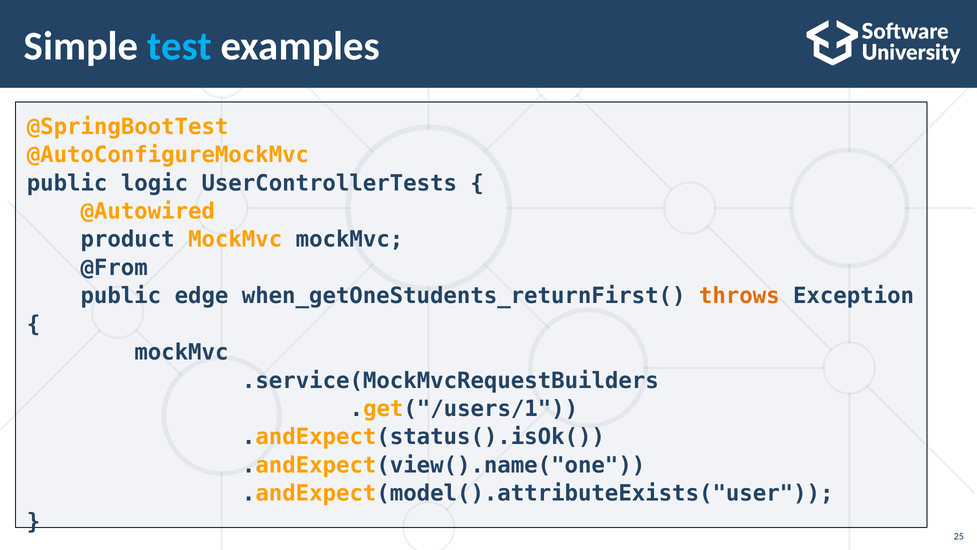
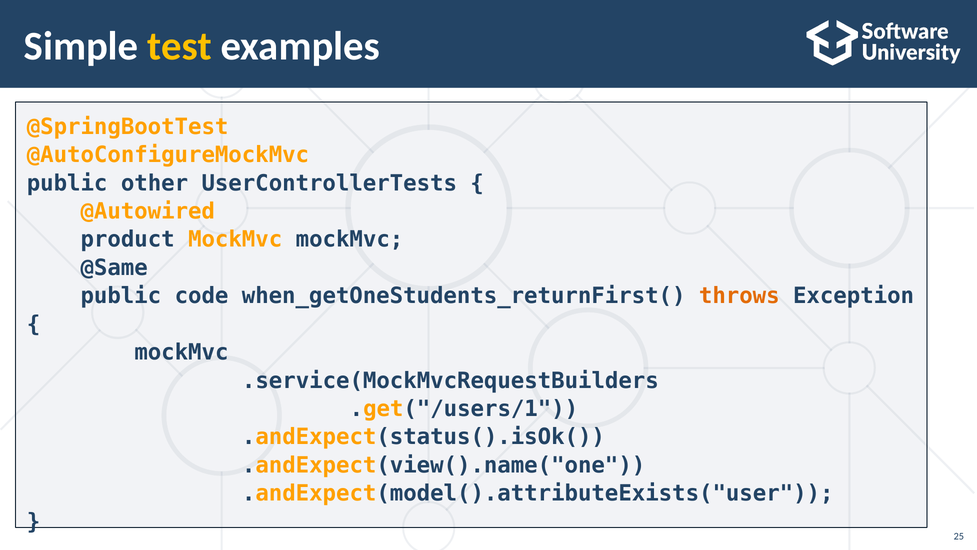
test colour: light blue -> yellow
logic: logic -> other
@From: @From -> @Same
edge: edge -> code
